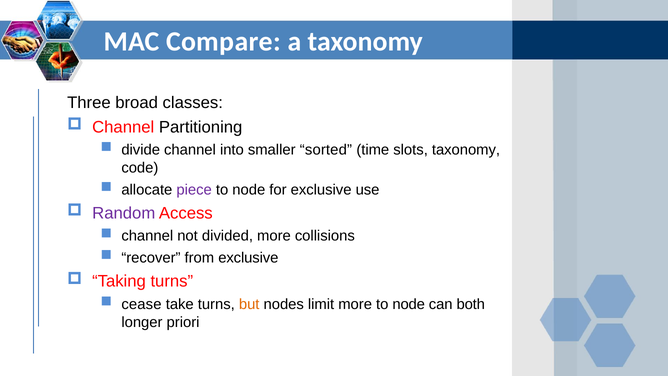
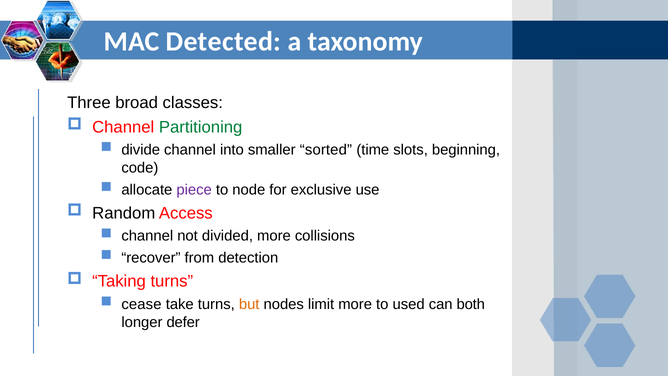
Compare: Compare -> Detected
Partitioning colour: black -> green
slots taxonomy: taxonomy -> beginning
Random colour: purple -> black
from exclusive: exclusive -> detection
more to node: node -> used
priori: priori -> defer
